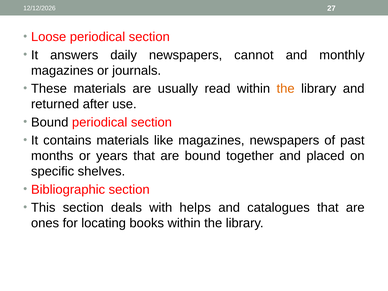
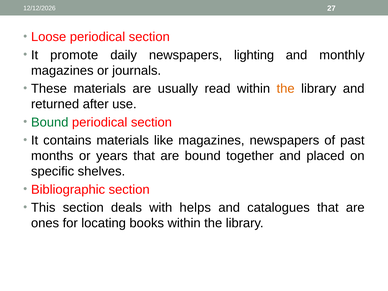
answers: answers -> promote
cannot: cannot -> lighting
Bound at (50, 122) colour: black -> green
